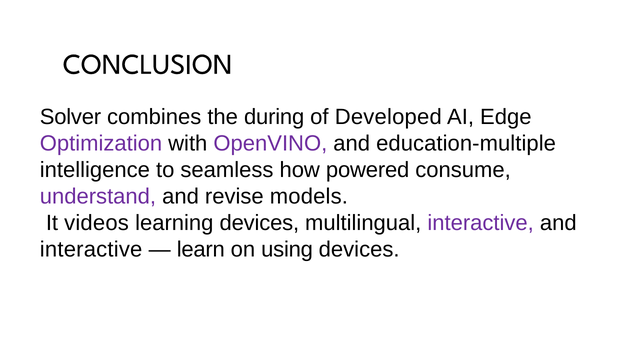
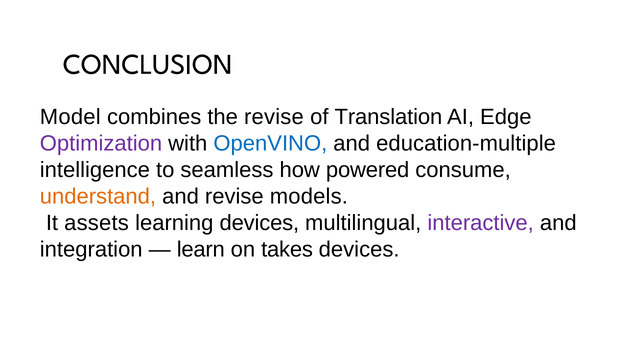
Solver: Solver -> Model
the during: during -> revise
Developed: Developed -> Translation
OpenVINO colour: purple -> blue
understand colour: purple -> orange
videos: videos -> assets
interactive at (91, 249): interactive -> integration
using: using -> takes
